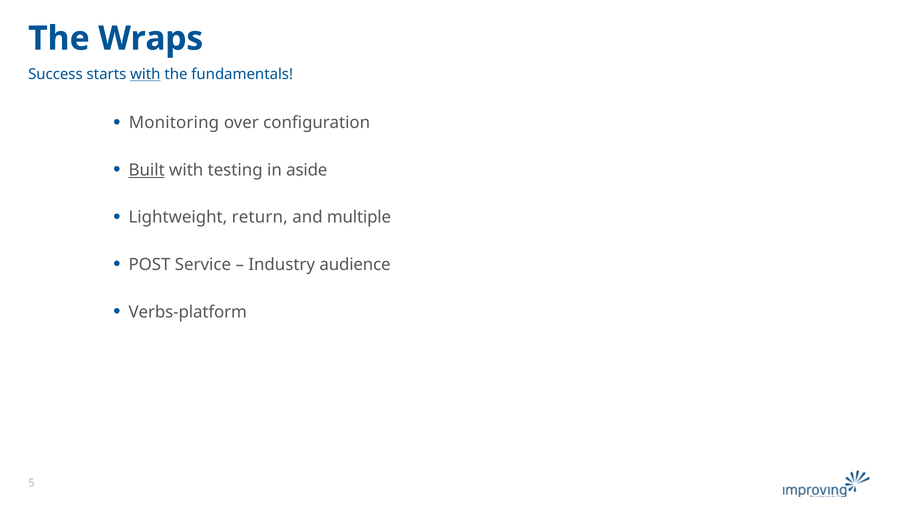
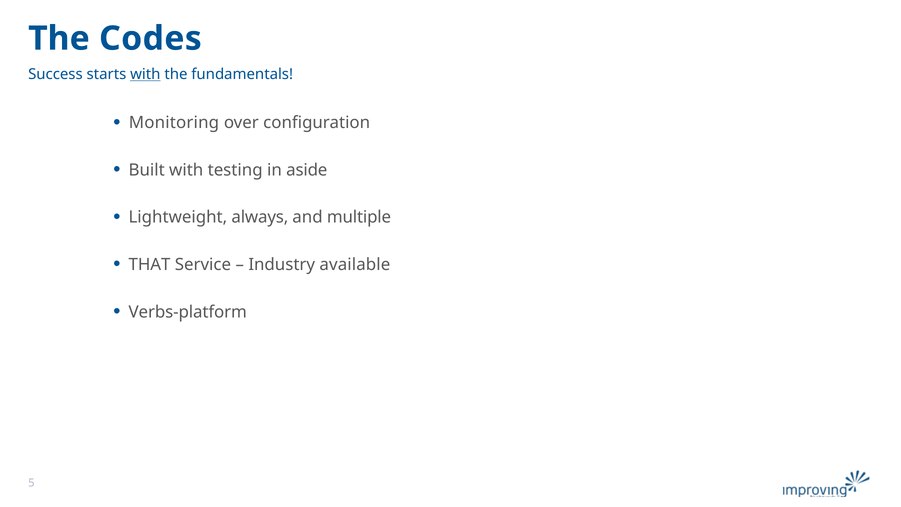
Wraps: Wraps -> Codes
Built underline: present -> none
return: return -> always
POST: POST -> THAT
audience: audience -> available
